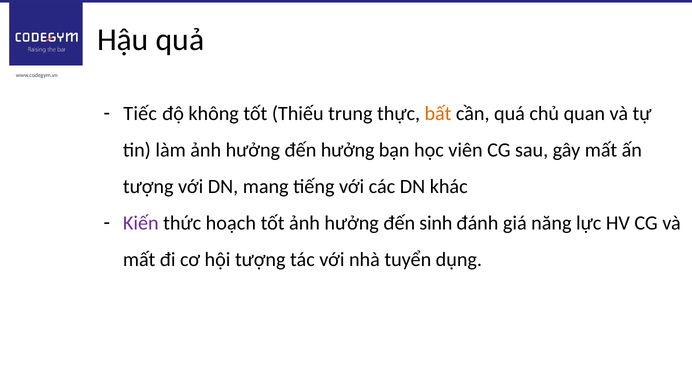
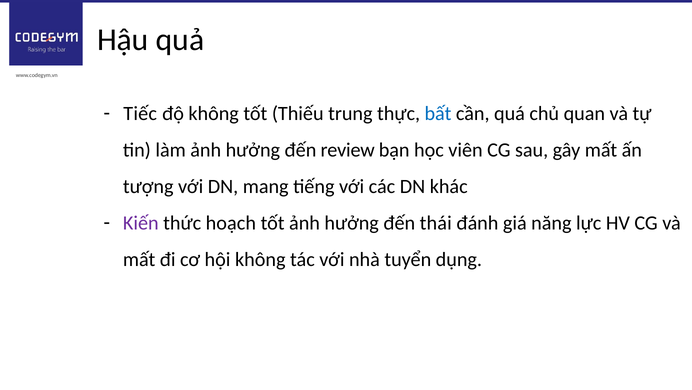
bất colour: orange -> blue
đến hưởng: hưởng -> review
sinh: sinh -> thái
hội tượng: tượng -> không
